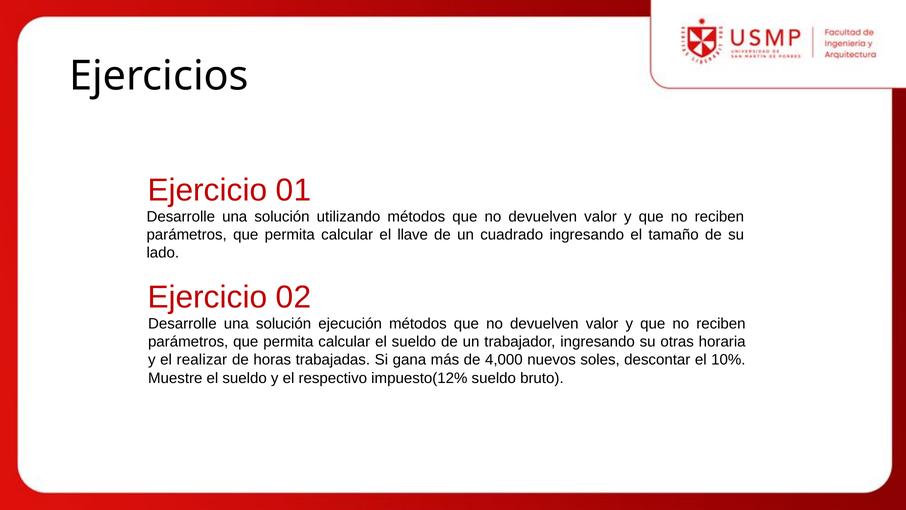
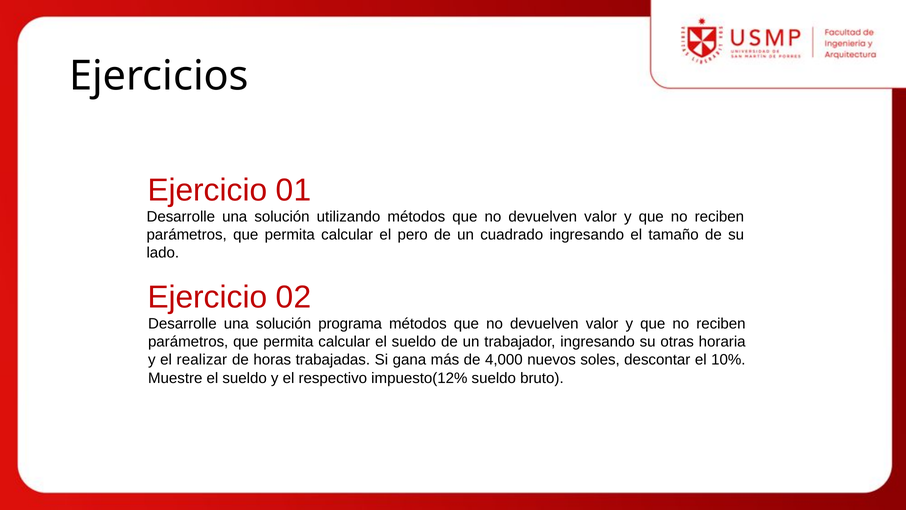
llave: llave -> pero
ejecución: ejecución -> programa
